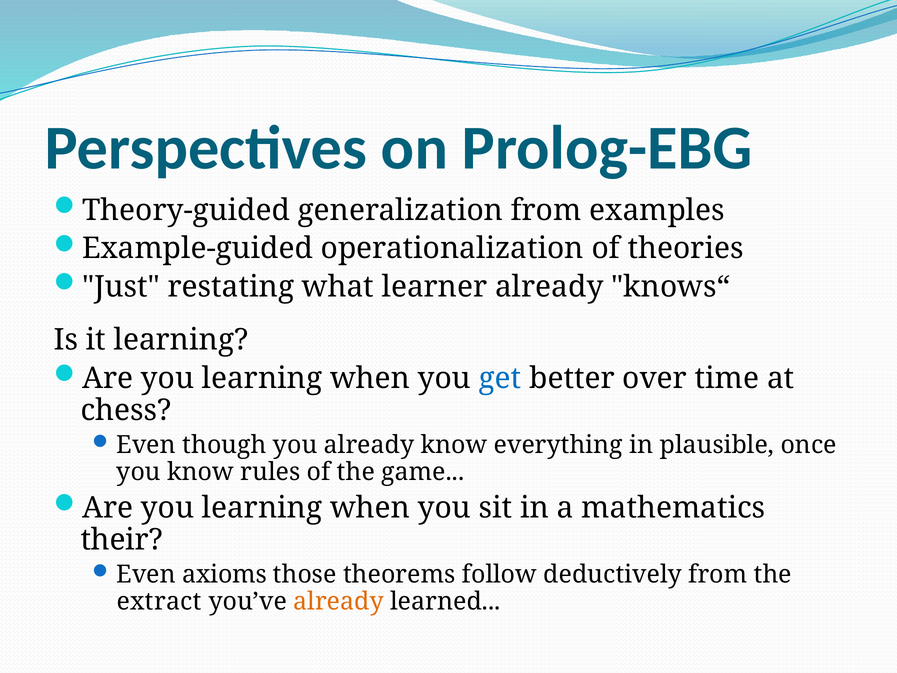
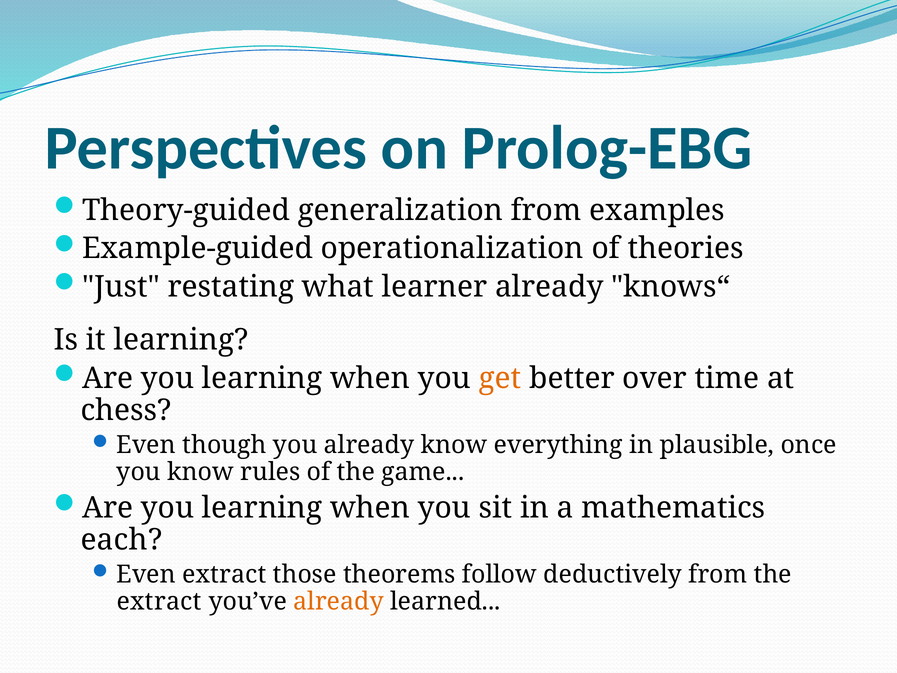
get colour: blue -> orange
their: their -> each
Even axioms: axioms -> extract
